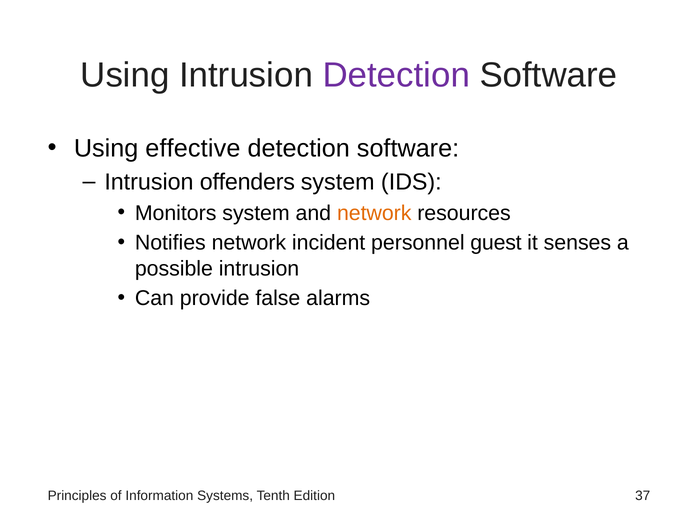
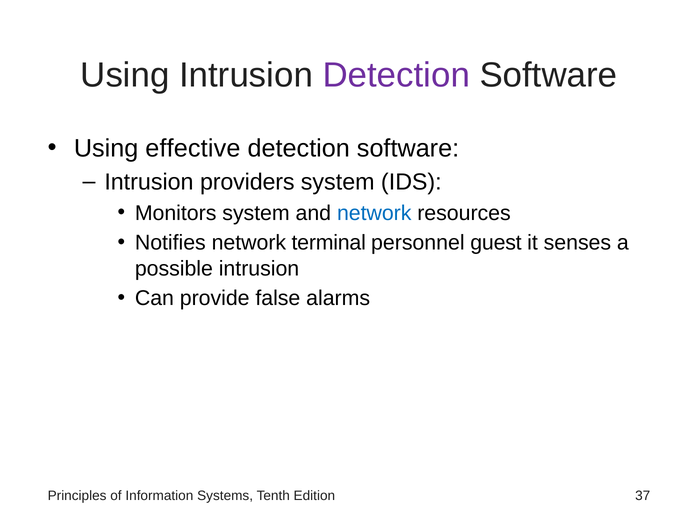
offenders: offenders -> providers
network at (374, 213) colour: orange -> blue
incident: incident -> terminal
